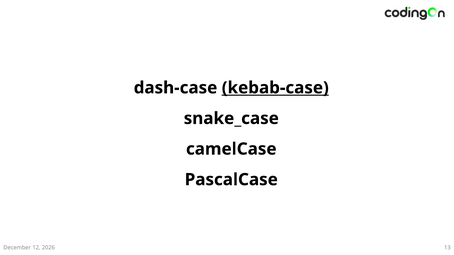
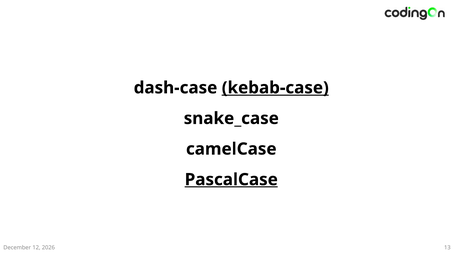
PascalCase underline: none -> present
